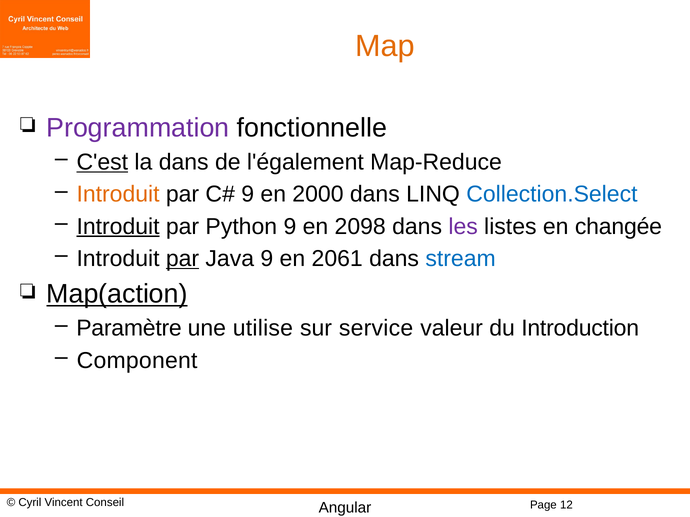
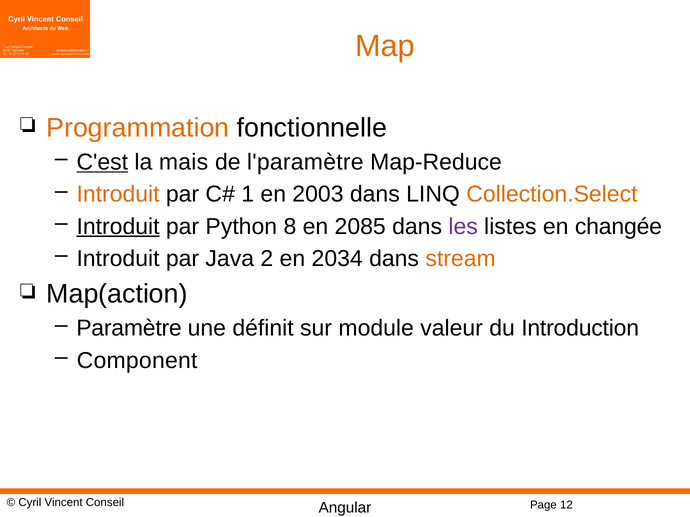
Programmation colour: purple -> orange
la dans: dans -> mais
l'également: l'également -> l'paramètre
9 at (248, 194): 9 -> 1
2000: 2000 -> 2003
Collection.Select colour: blue -> orange
Python 9: 9 -> 8
2098: 2098 -> 2085
par at (183, 259) underline: present -> none
Java 9: 9 -> 2
2061: 2061 -> 2034
stream colour: blue -> orange
Map(action underline: present -> none
utilise: utilise -> définit
service: service -> module
